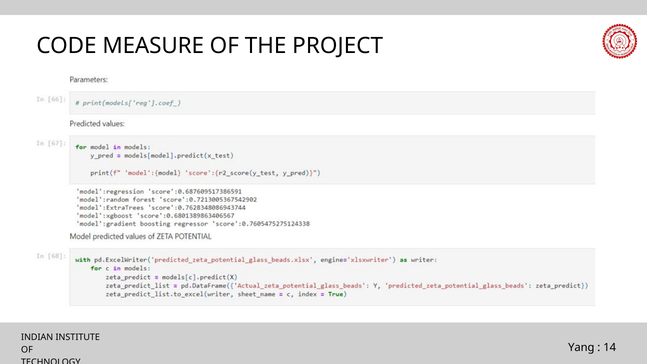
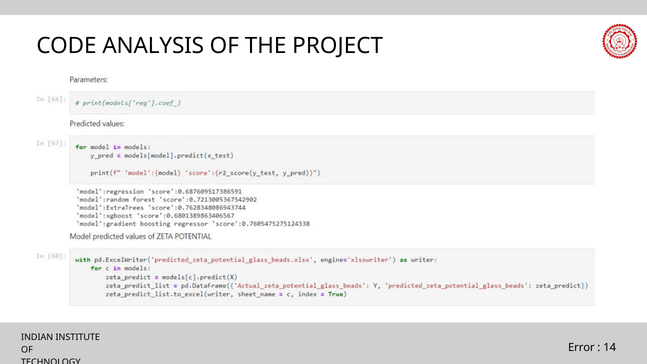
MEASURE: MEASURE -> ANALYSIS
Yang: Yang -> Error
